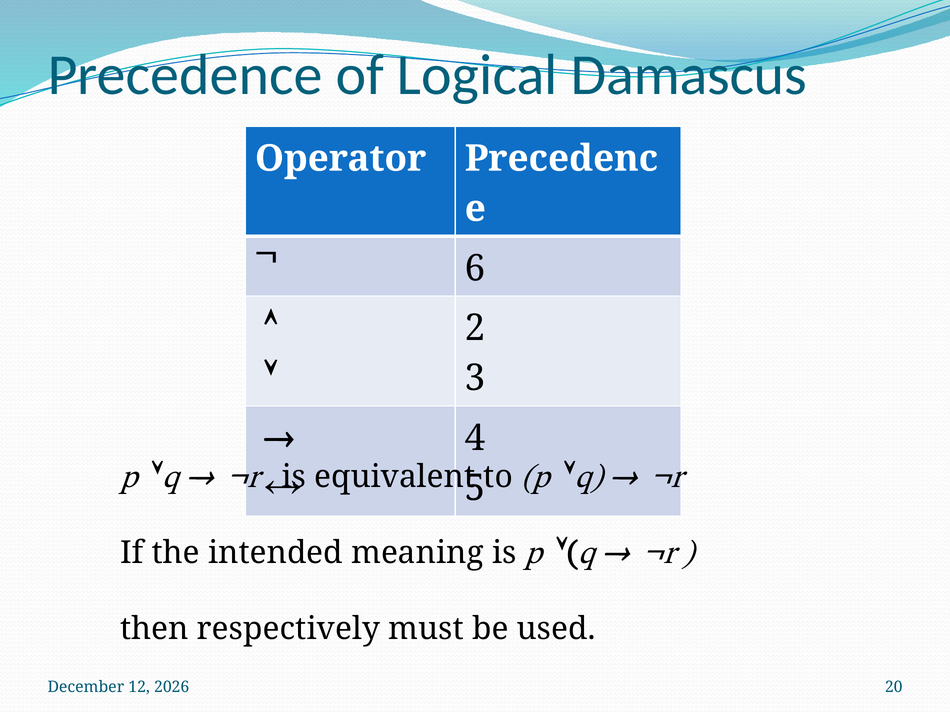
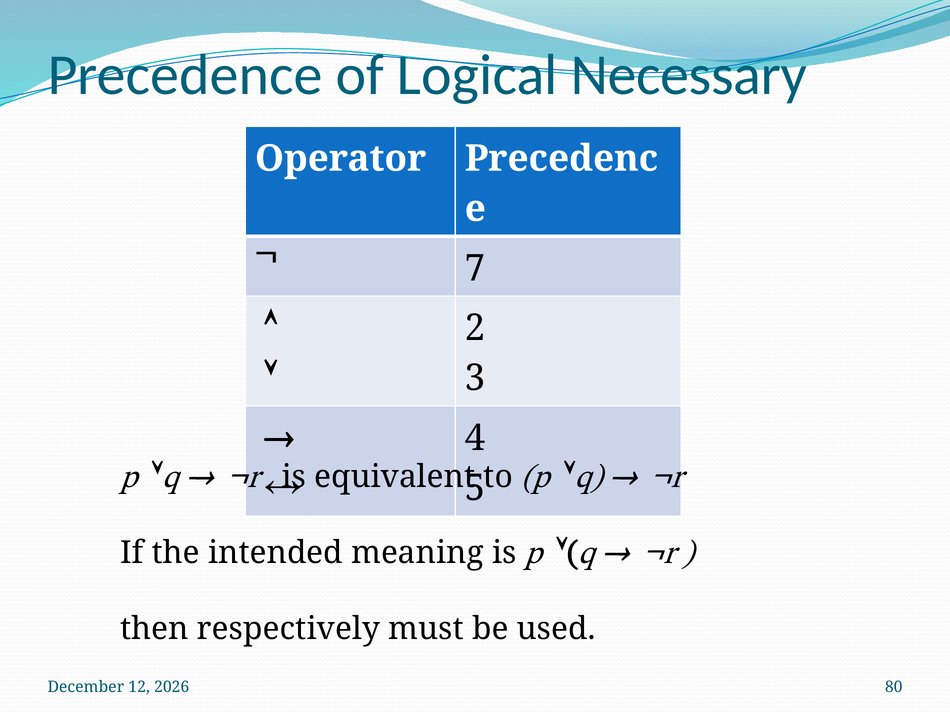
Damascus: Damascus -> Necessary
6: 6 -> 7
20: 20 -> 80
